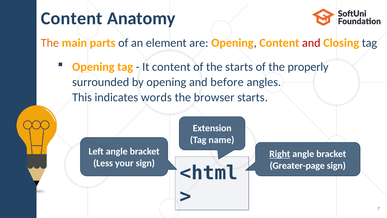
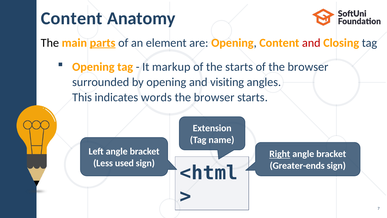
The at (50, 43) colour: orange -> black
parts underline: none -> present
It content: content -> markup
of the properly: properly -> browser
before: before -> visiting
your: your -> used
Greater-page: Greater-page -> Greater-ends
